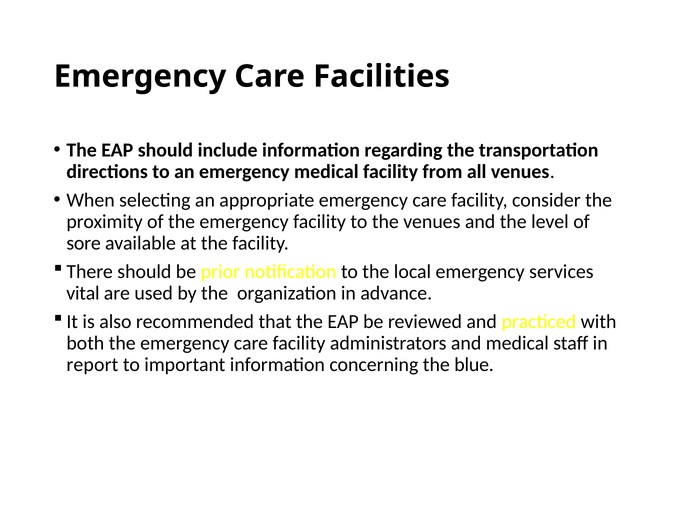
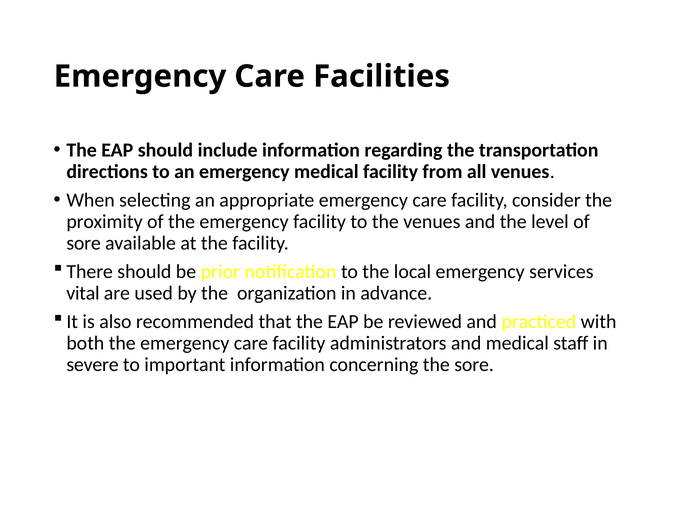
report: report -> severe
the blue: blue -> sore
